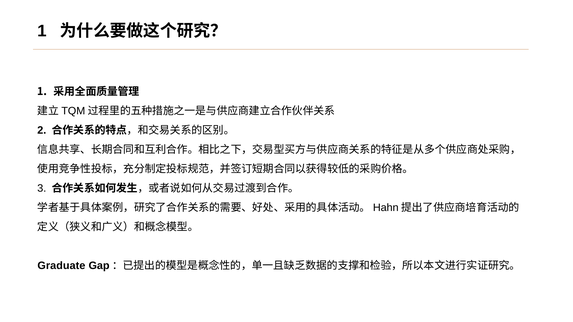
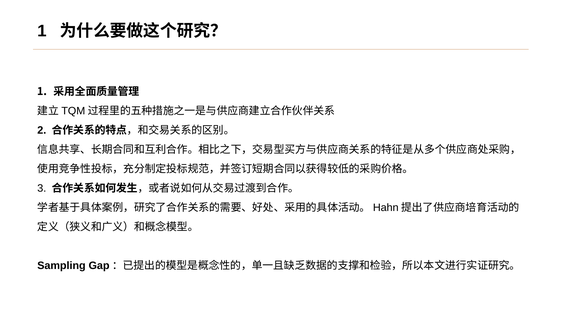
Graduate: Graduate -> Sampling
